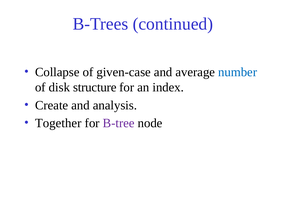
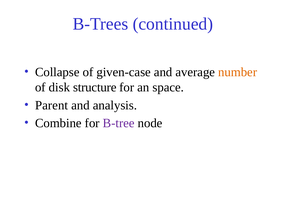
number colour: blue -> orange
index: index -> space
Create: Create -> Parent
Together: Together -> Combine
